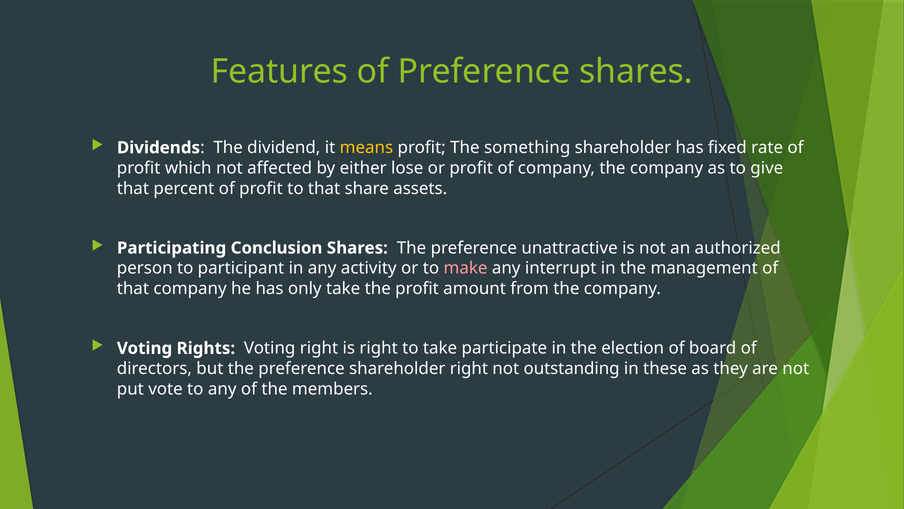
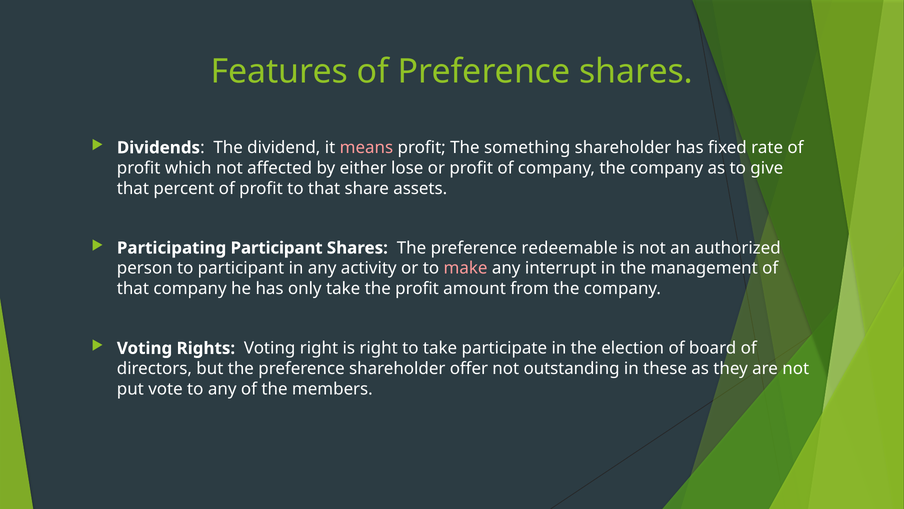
means colour: yellow -> pink
Participating Conclusion: Conclusion -> Participant
unattractive: unattractive -> redeemable
shareholder right: right -> offer
